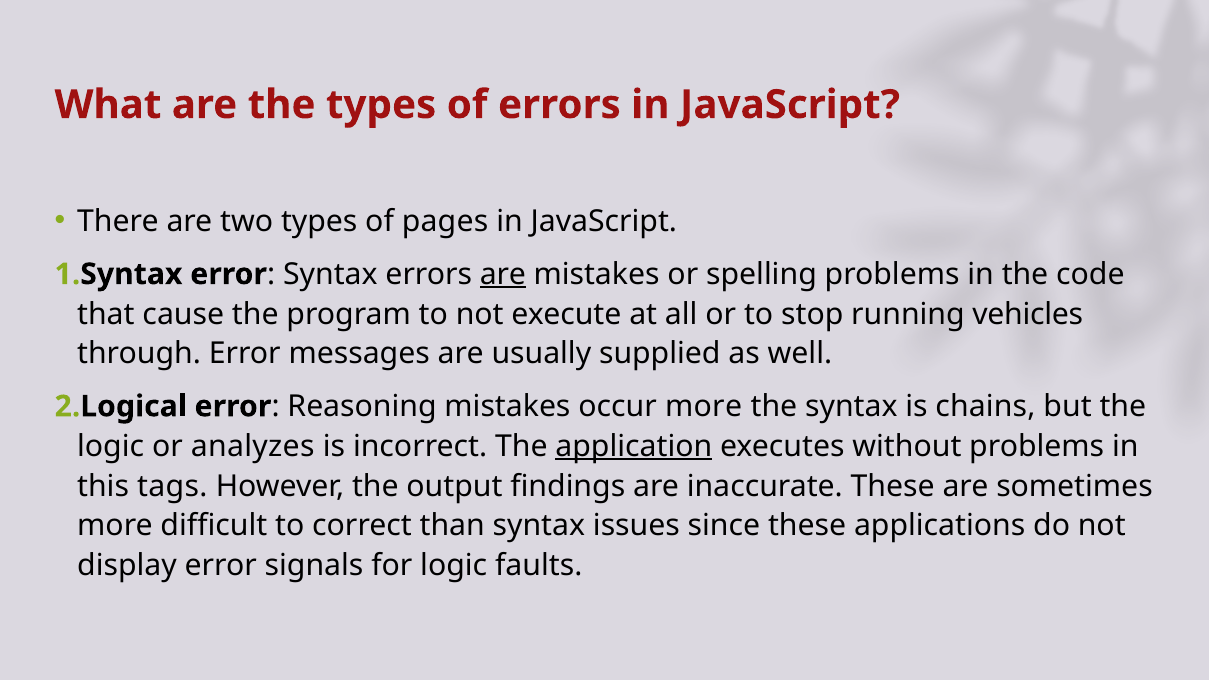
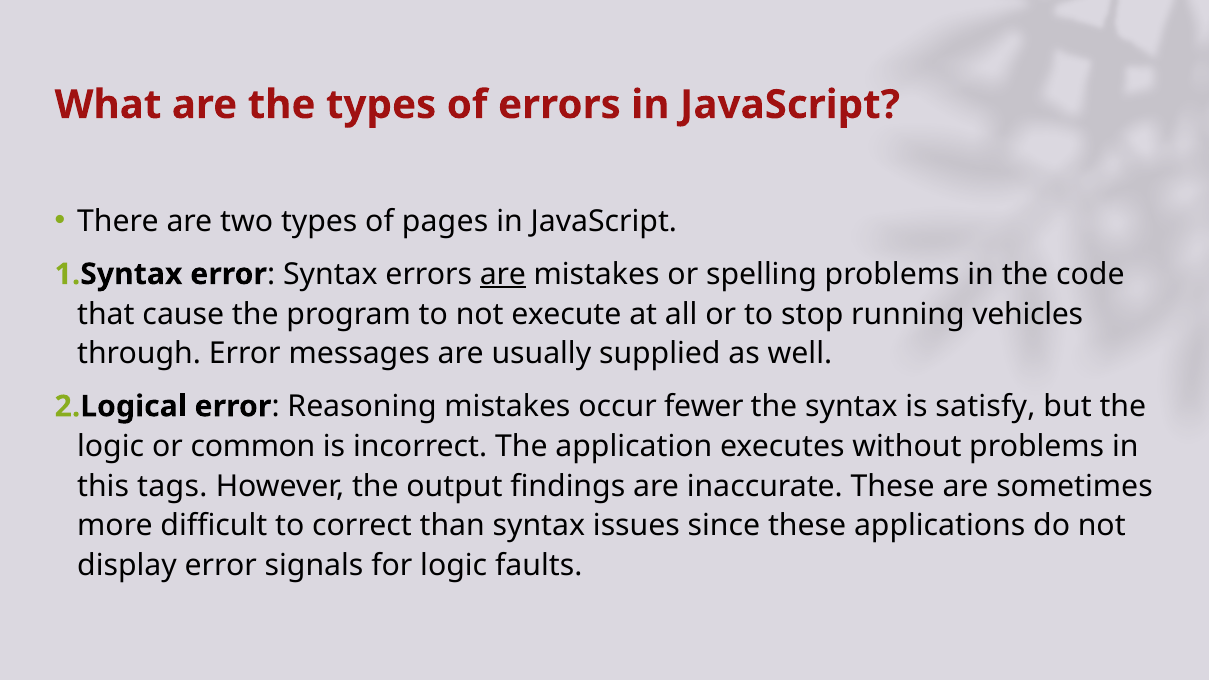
occur more: more -> fewer
chains: chains -> satisfy
analyzes: analyzes -> common
application underline: present -> none
